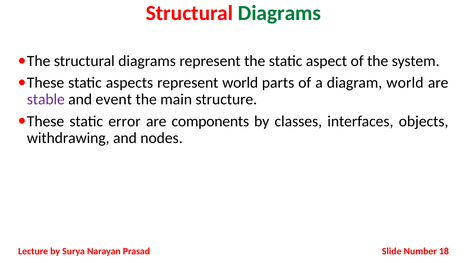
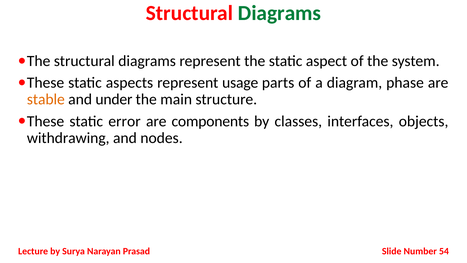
represent world: world -> usage
diagram world: world -> phase
stable colour: purple -> orange
event: event -> under
18: 18 -> 54
